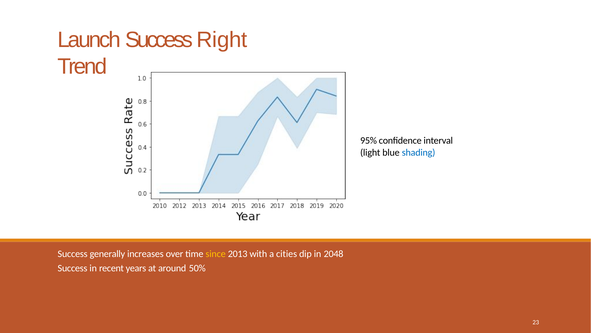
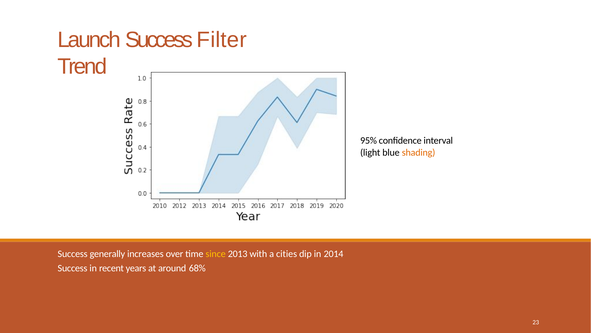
Right: Right -> Filter
shading colour: blue -> orange
2048: 2048 -> 2014
50%: 50% -> 68%
